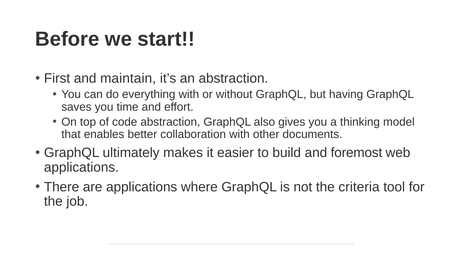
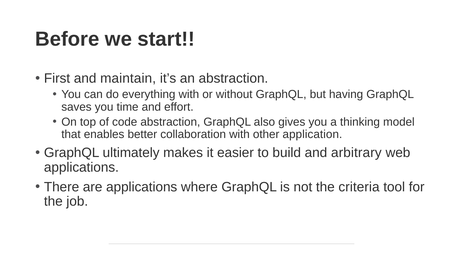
documents: documents -> application
foremost: foremost -> arbitrary
